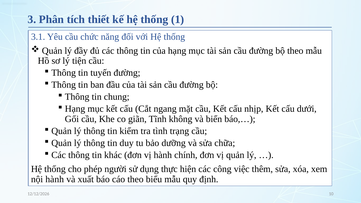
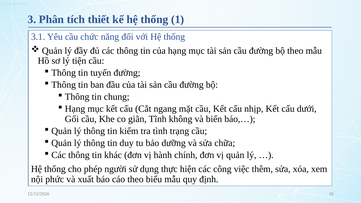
nội hành: hành -> phức
